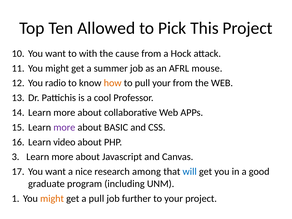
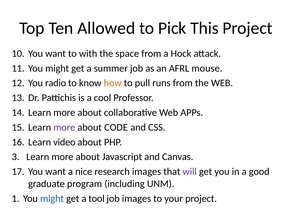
cause: cause -> space
pull your: your -> runs
BASIC: BASIC -> CODE
research among: among -> images
will colour: blue -> purple
might at (52, 199) colour: orange -> blue
a pull: pull -> tool
job further: further -> images
